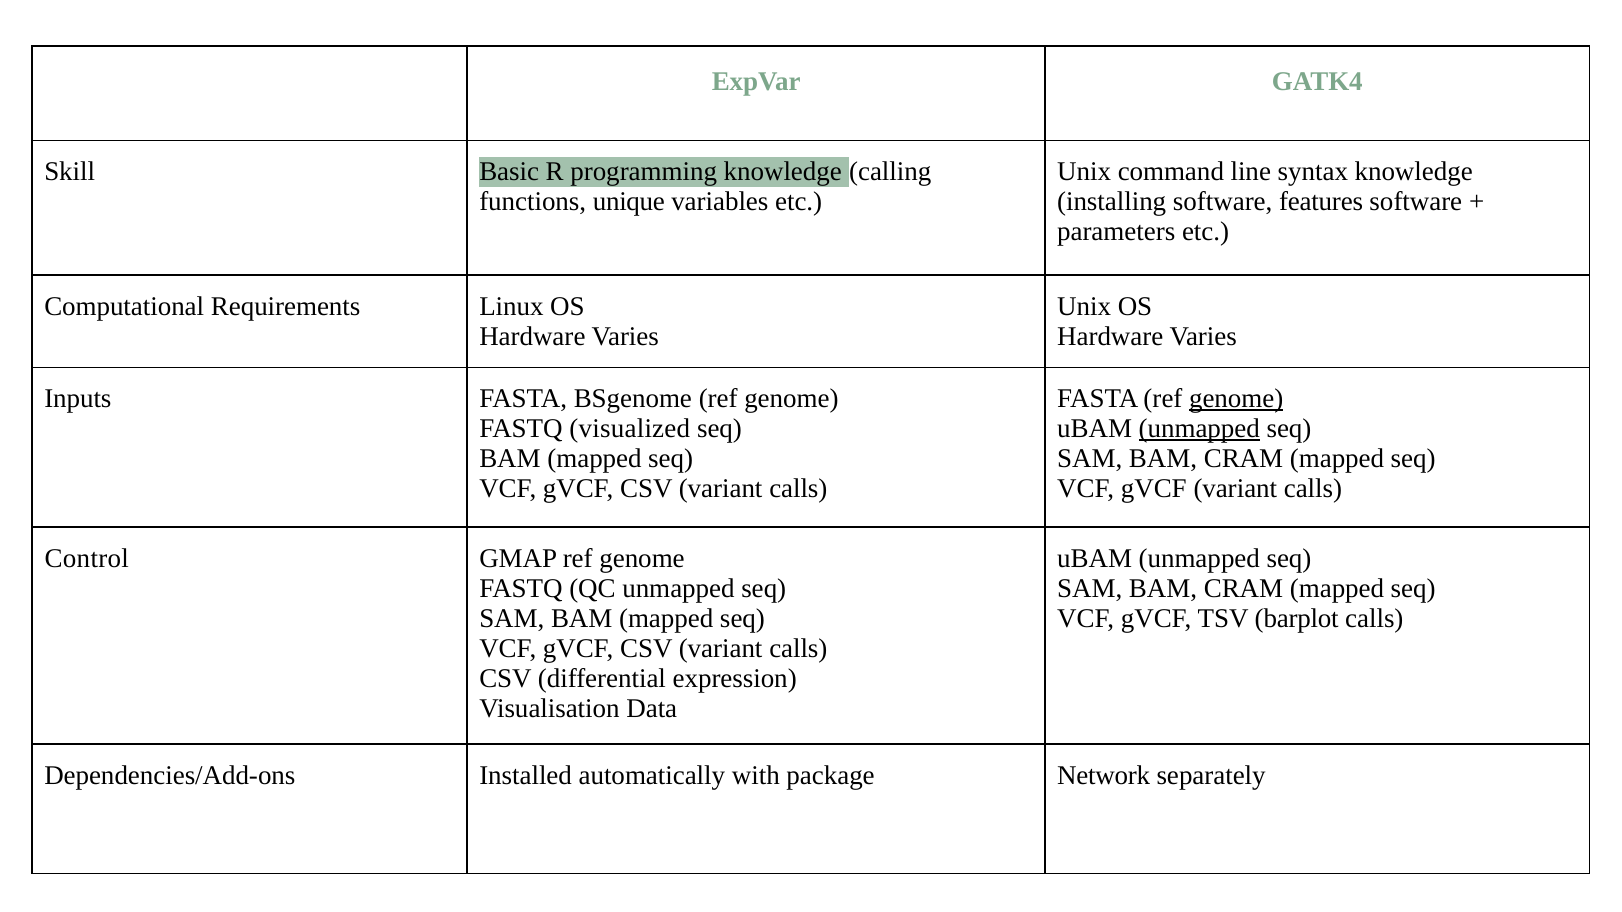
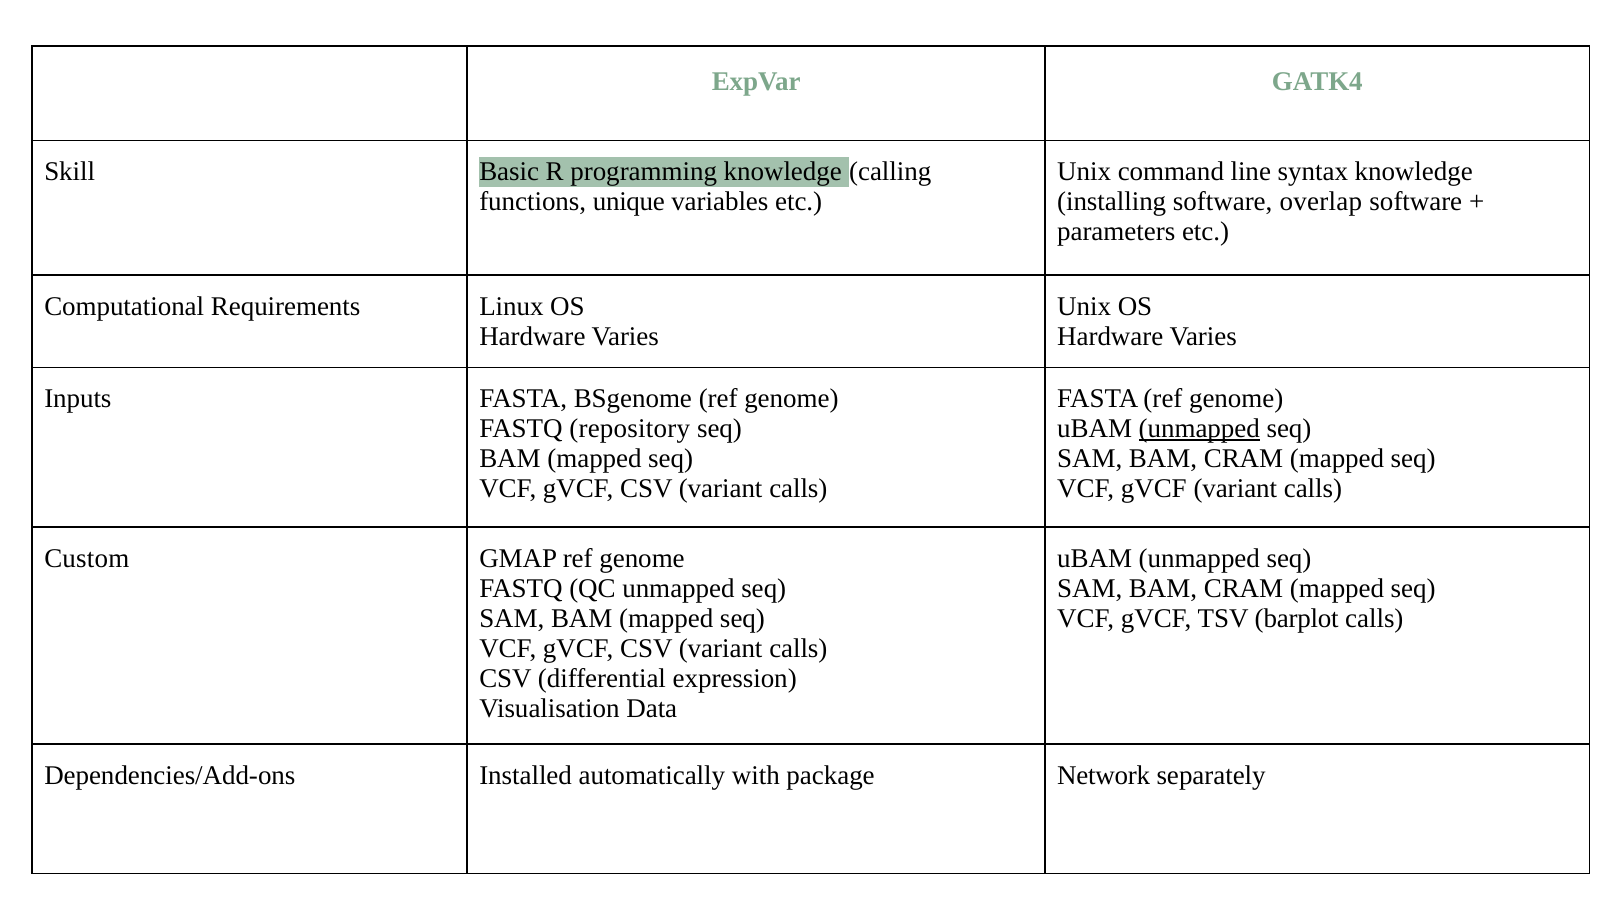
features: features -> overlap
genome at (1236, 399) underline: present -> none
visualized: visualized -> repository
Control: Control -> Custom
